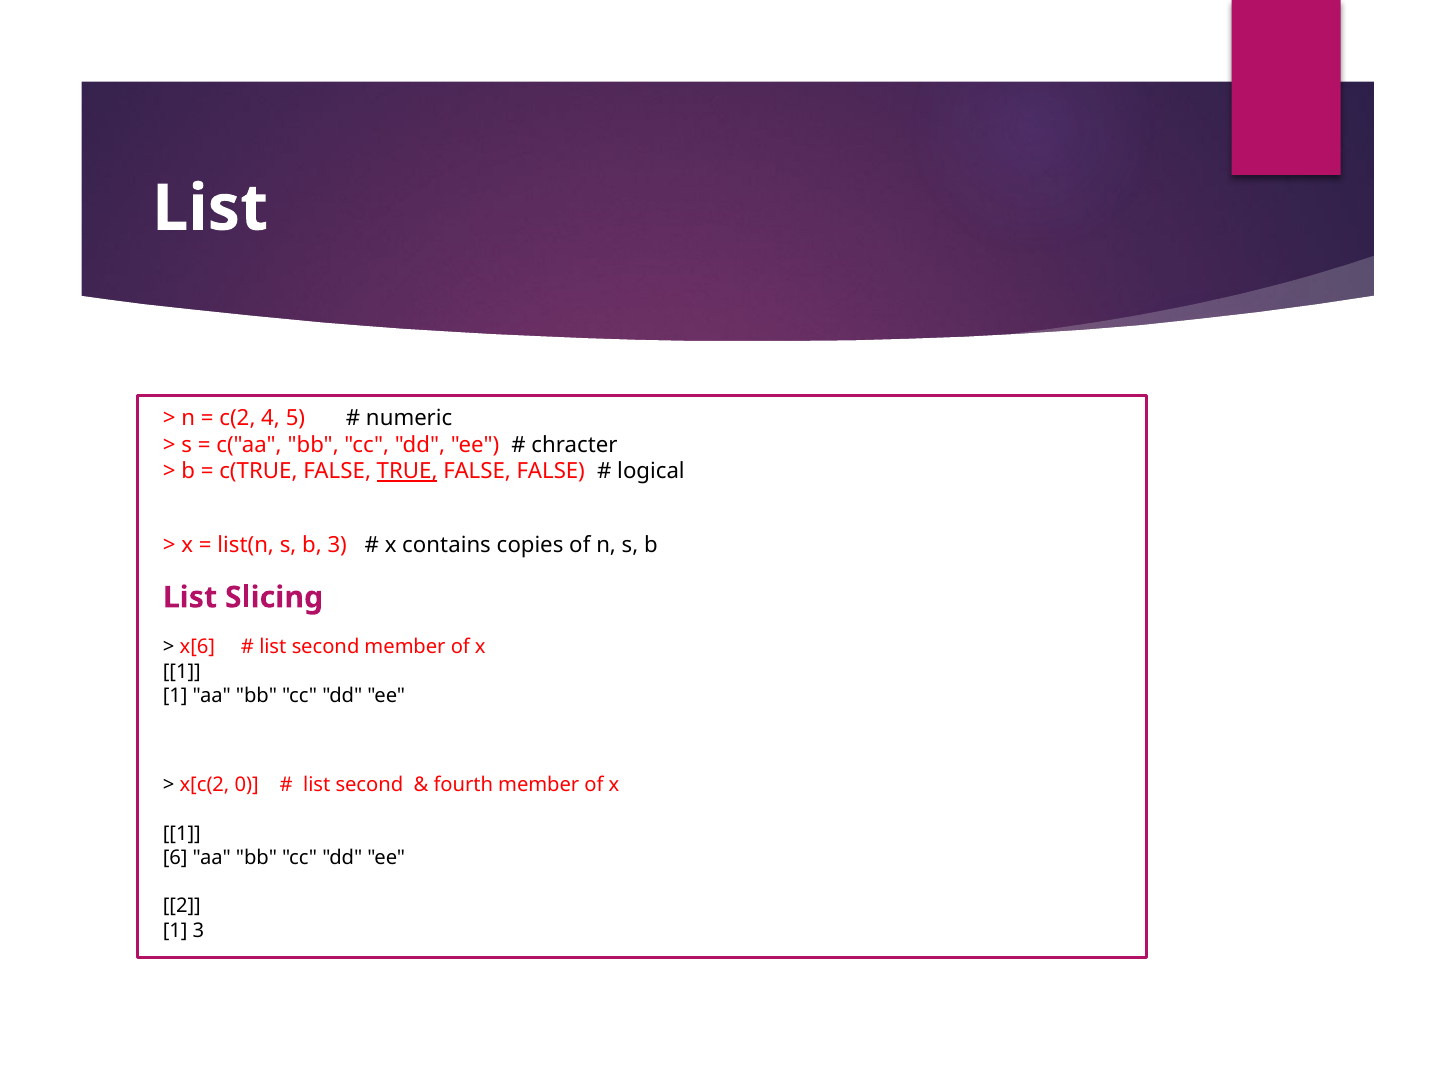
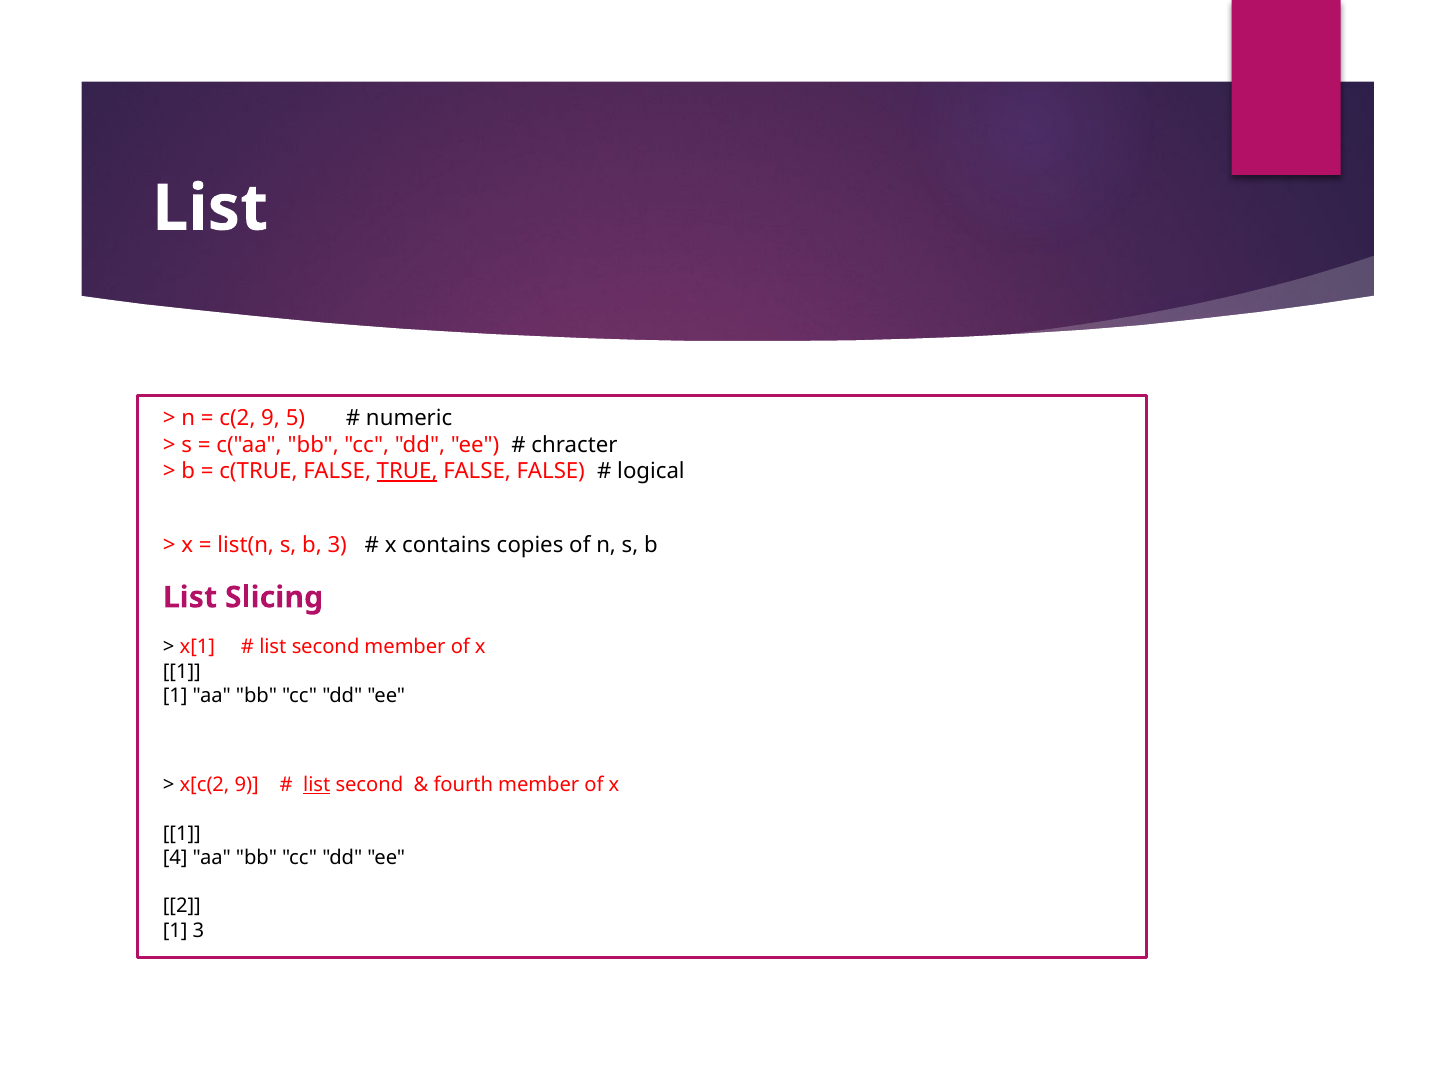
c(2 4: 4 -> 9
x[6: x[6 -> x[1
x[c(2 0: 0 -> 9
list at (317, 784) underline: none -> present
6: 6 -> 4
